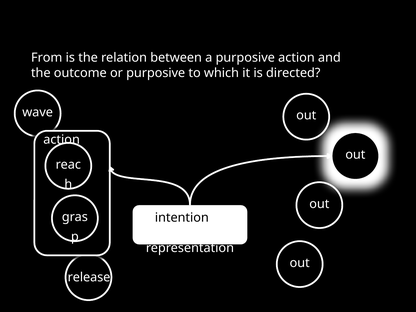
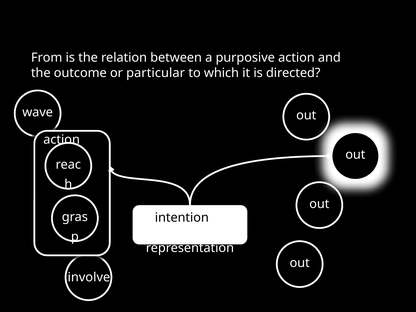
or purposive: purposive -> particular
release: release -> involve
